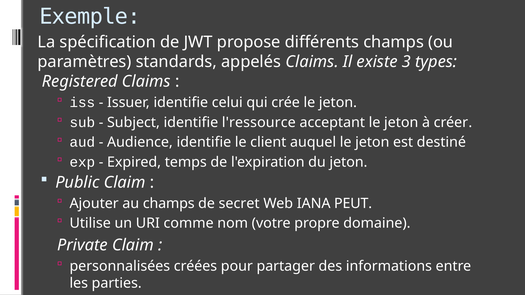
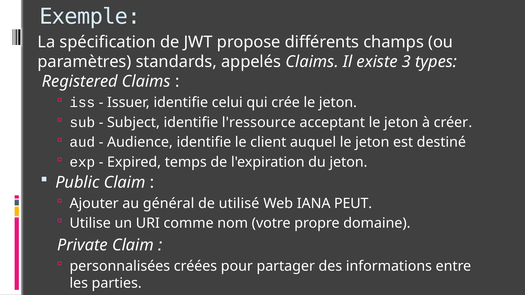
au champs: champs -> général
secret: secret -> utilisé
